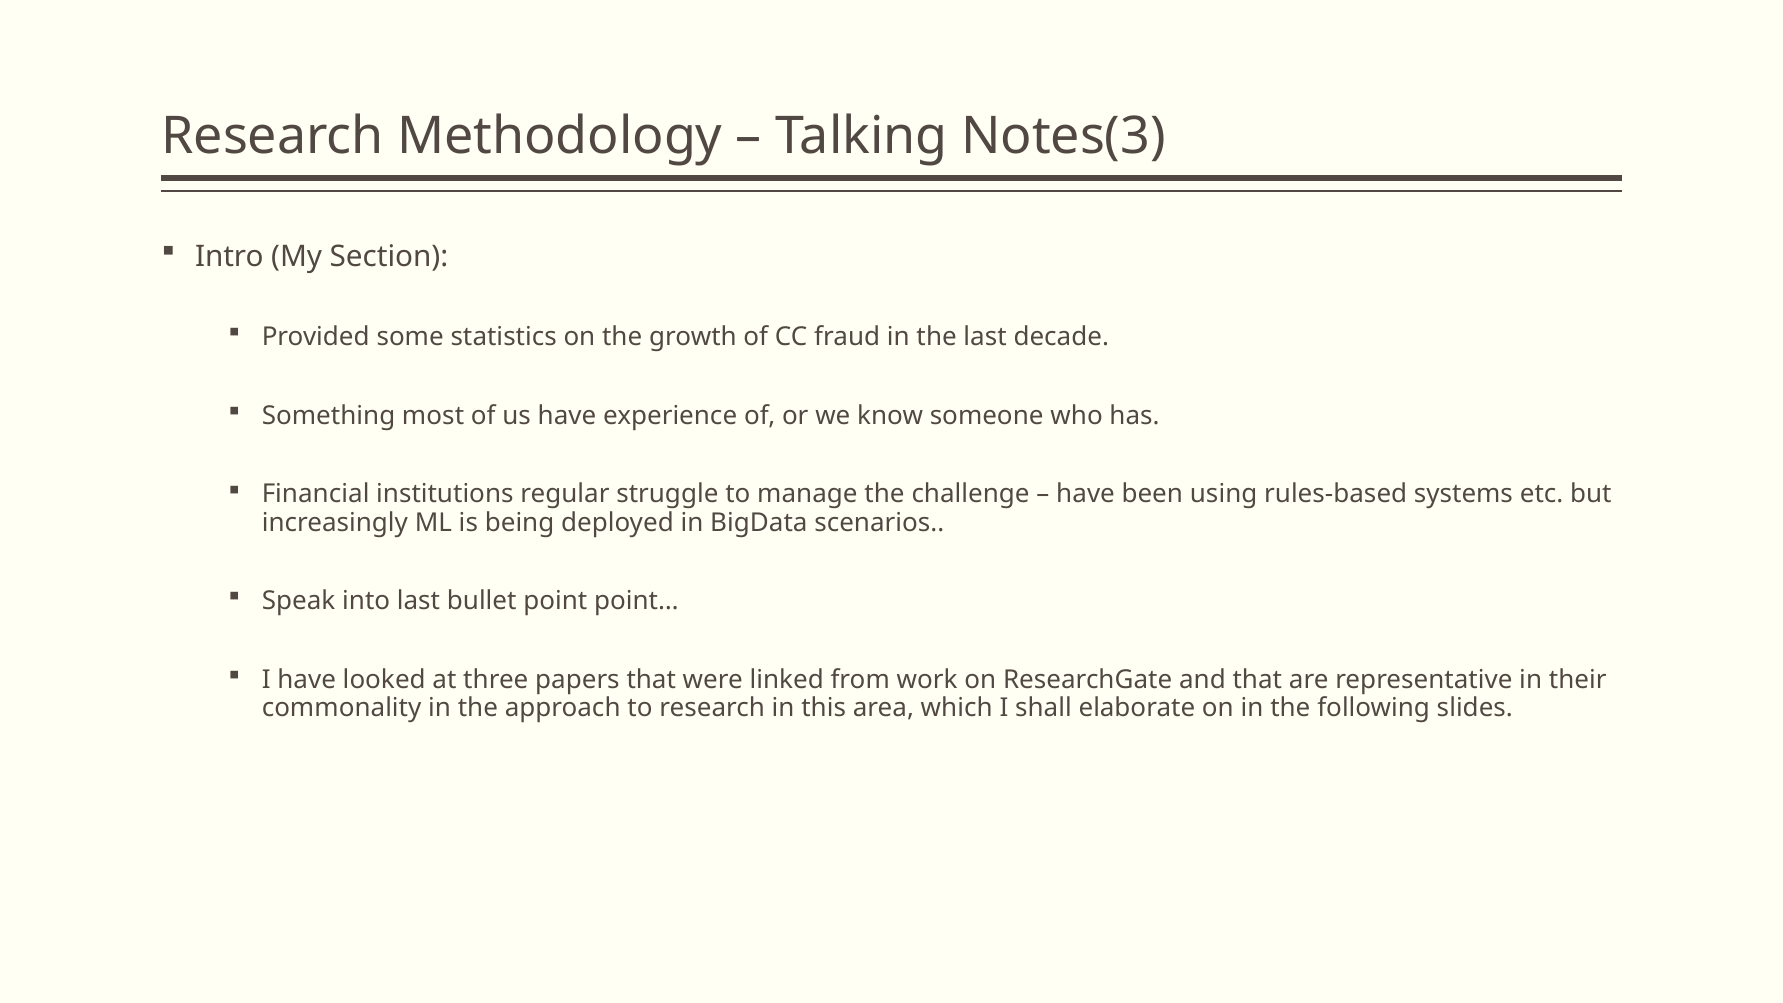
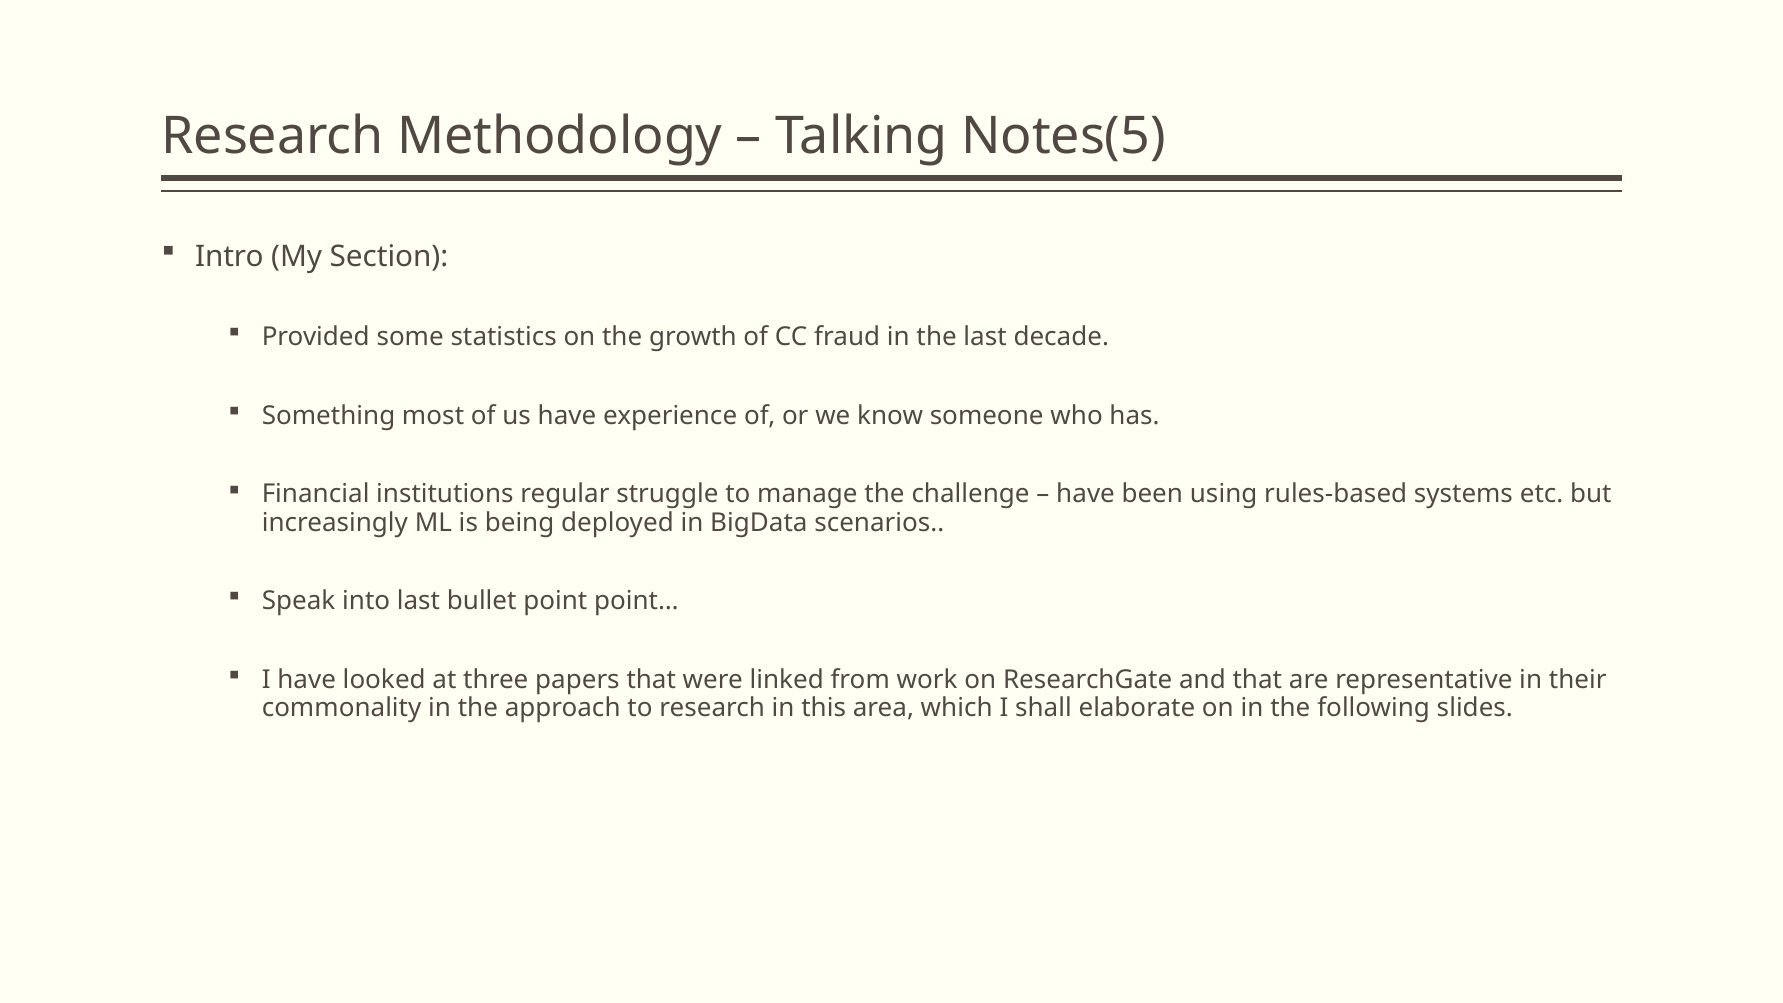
Notes(3: Notes(3 -> Notes(5
